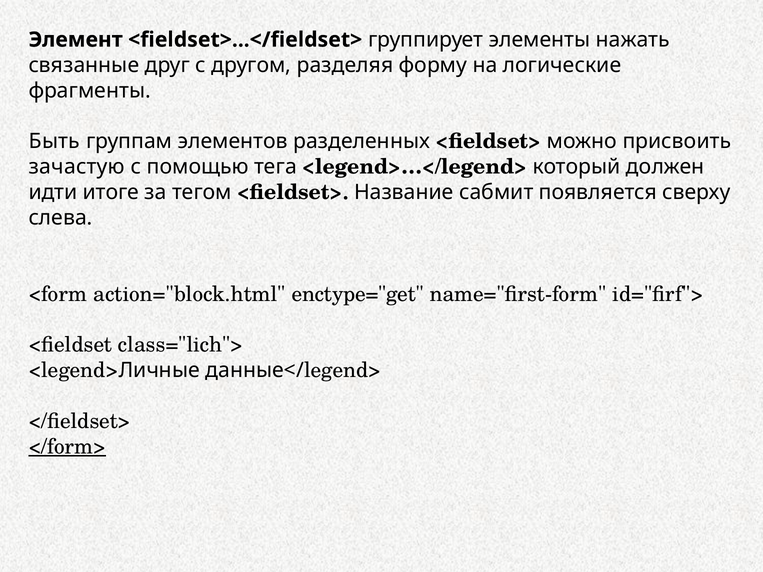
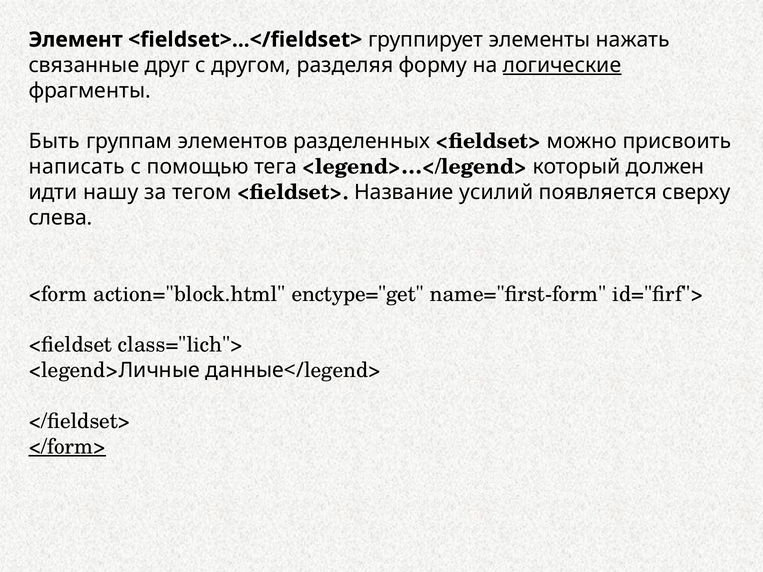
логические underline: none -> present
зачастую: зачастую -> написать
итоге: итоге -> нашу
сабмит: сабмит -> усилий
